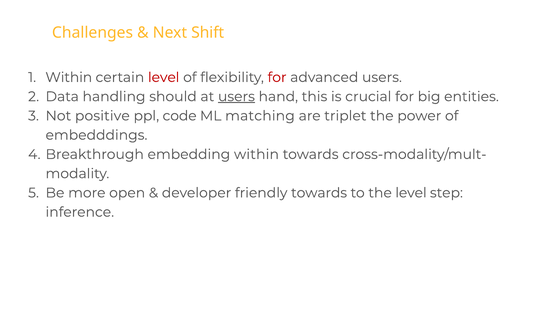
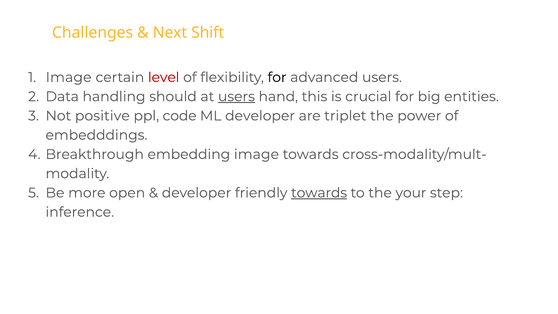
Within at (69, 77): Within -> Image
for at (277, 77) colour: red -> black
ML matching: matching -> developer
embedding within: within -> image
towards at (319, 193) underline: none -> present
the level: level -> your
